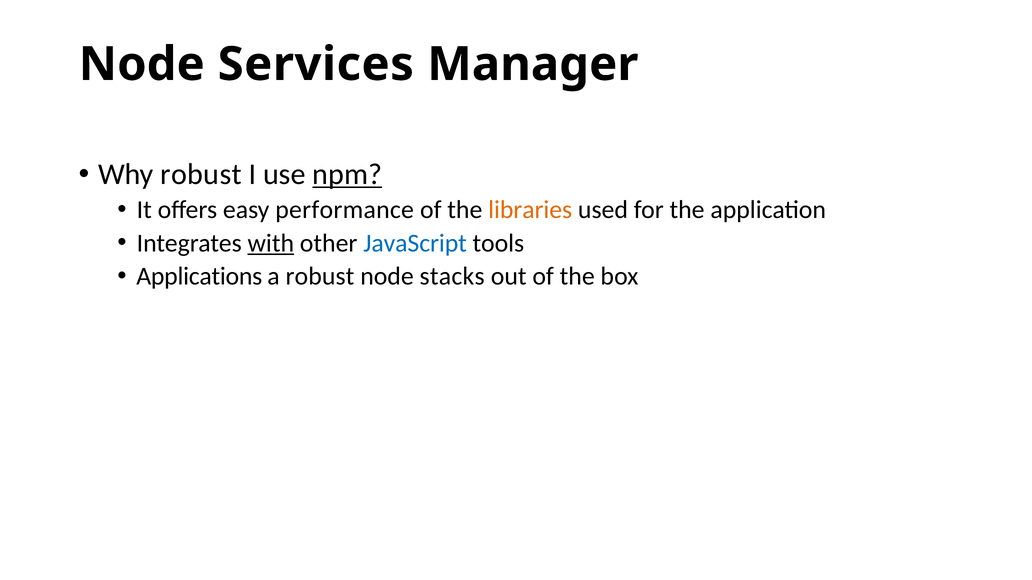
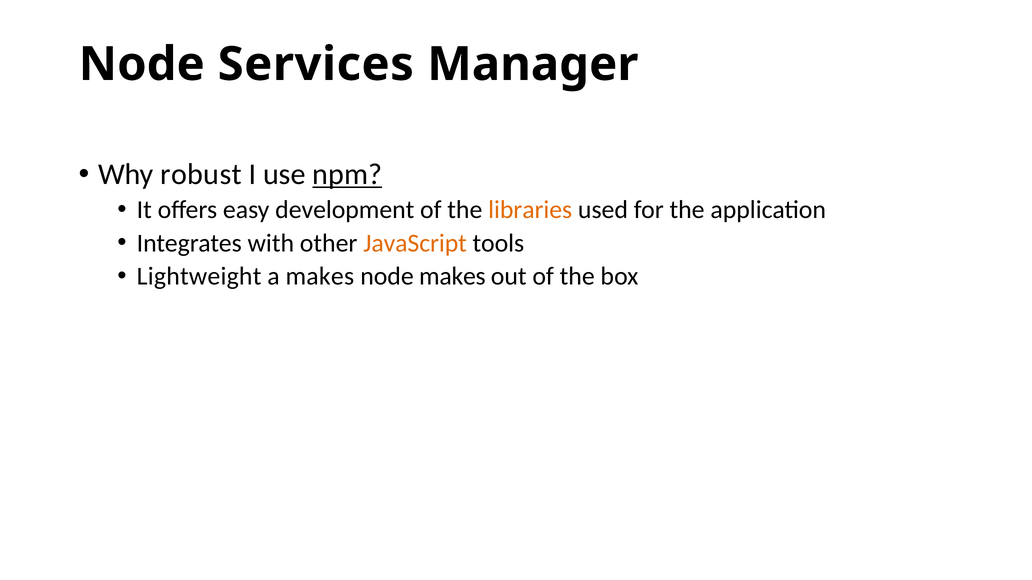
performance: performance -> development
with underline: present -> none
JavaScript colour: blue -> orange
Applications: Applications -> Lightweight
a robust: robust -> makes
node stacks: stacks -> makes
